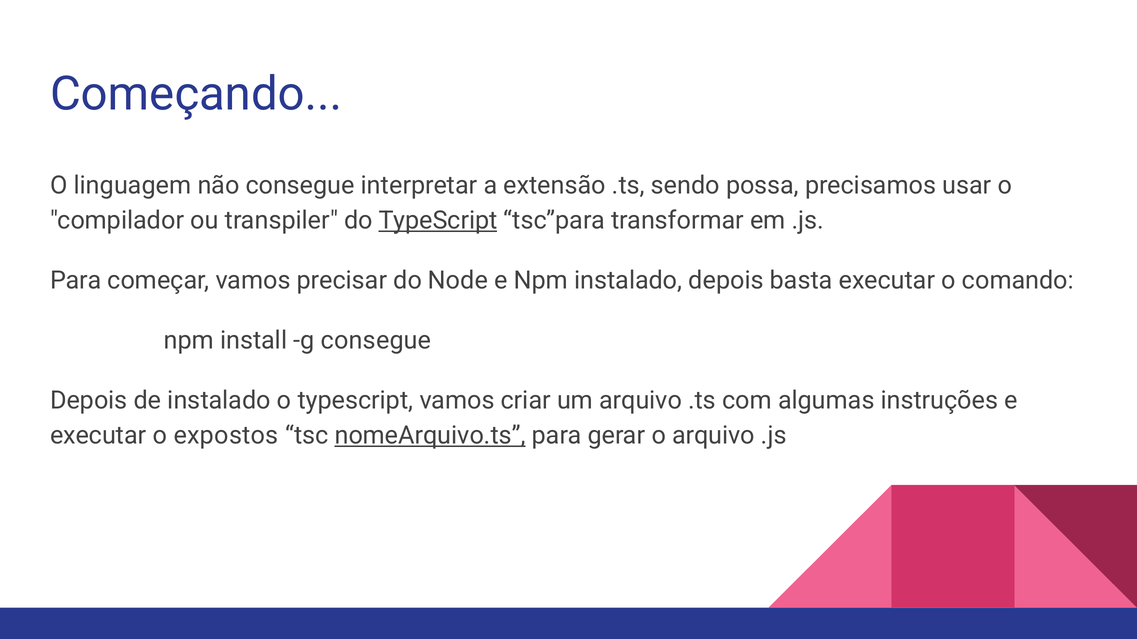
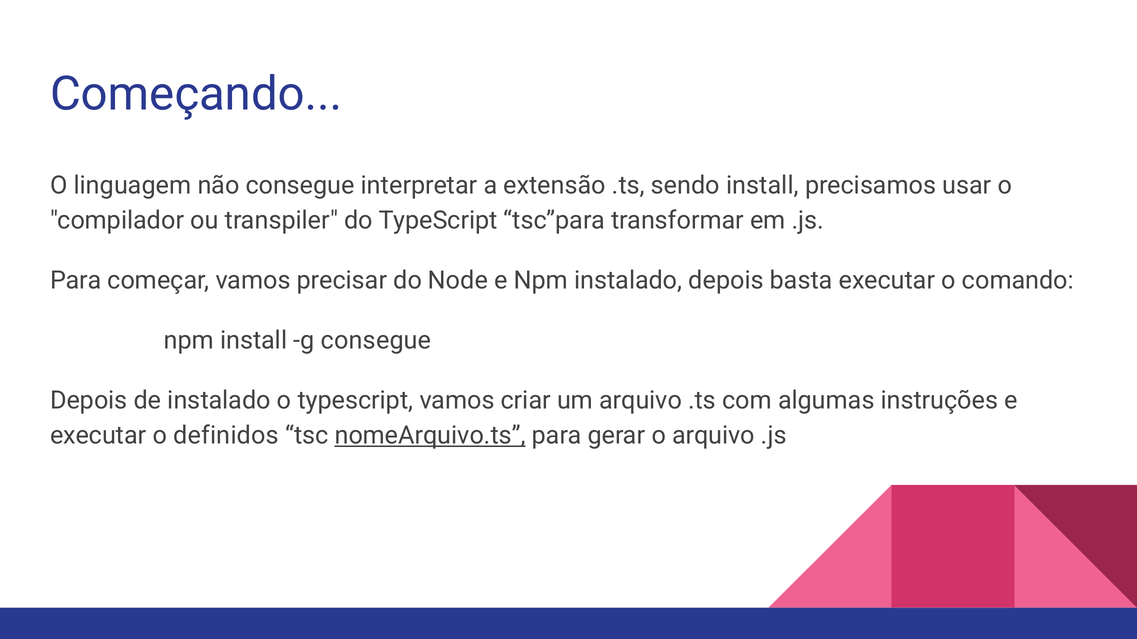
sendo possa: possa -> install
TypeScript at (438, 221) underline: present -> none
expostos: expostos -> definidos
